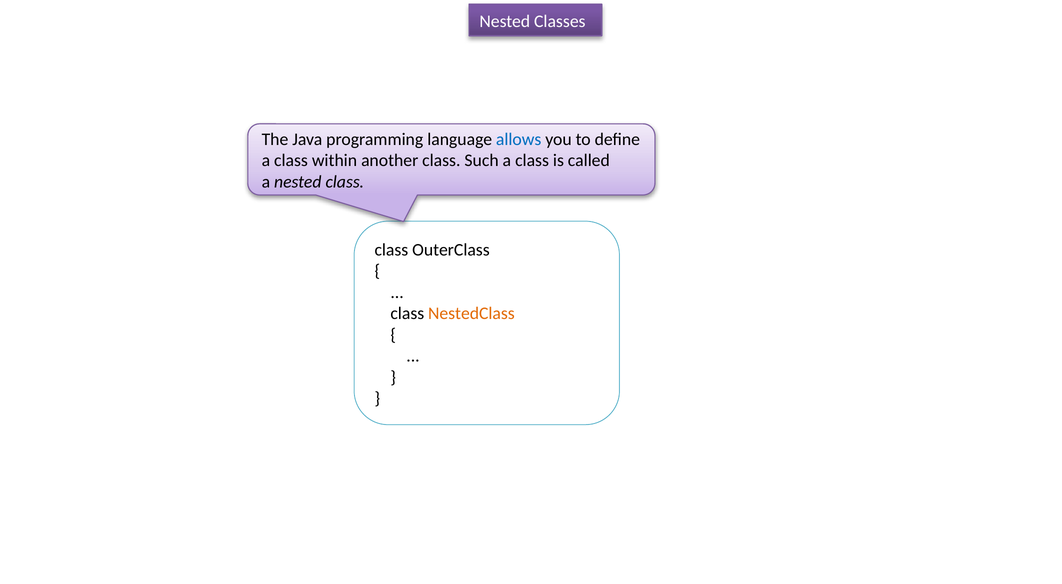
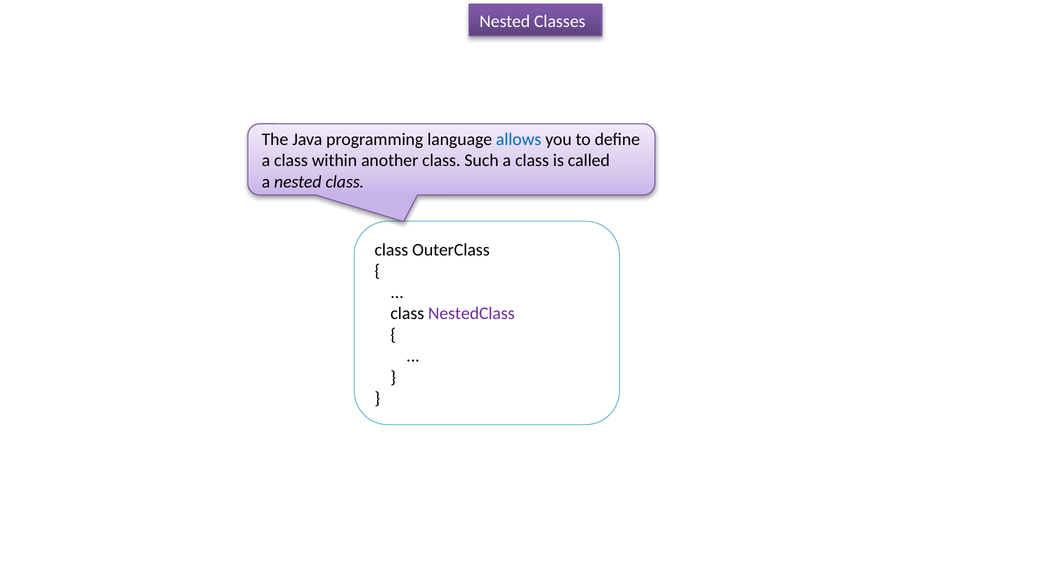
NestedClass colour: orange -> purple
